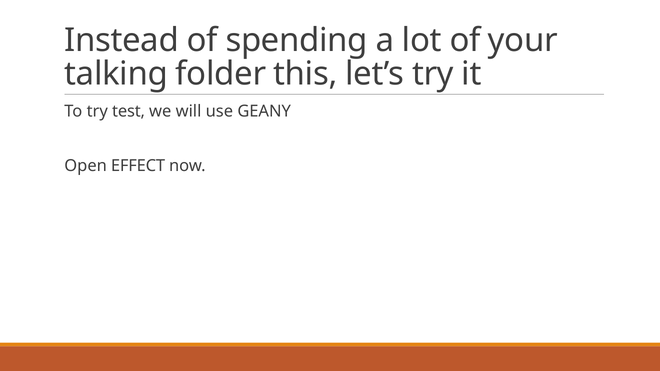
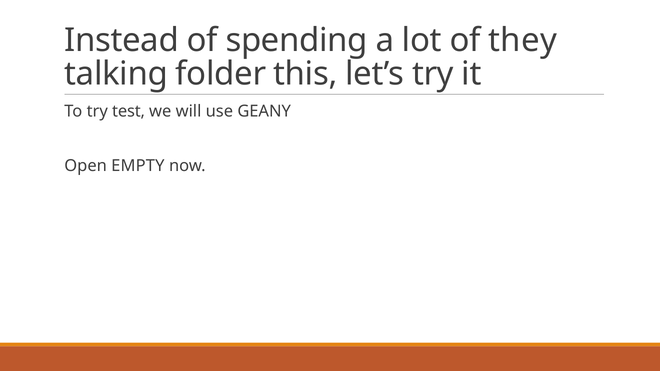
your: your -> they
EFFECT: EFFECT -> EMPTY
